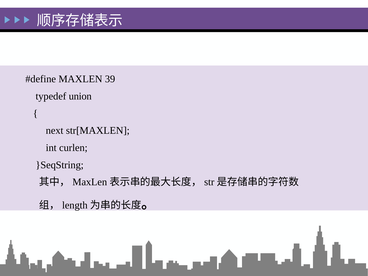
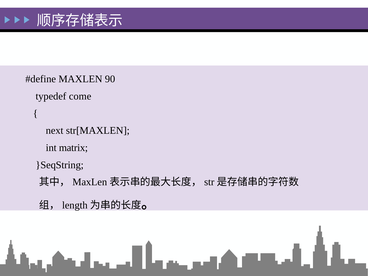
39: 39 -> 90
union: union -> come
curlen: curlen -> matrix
